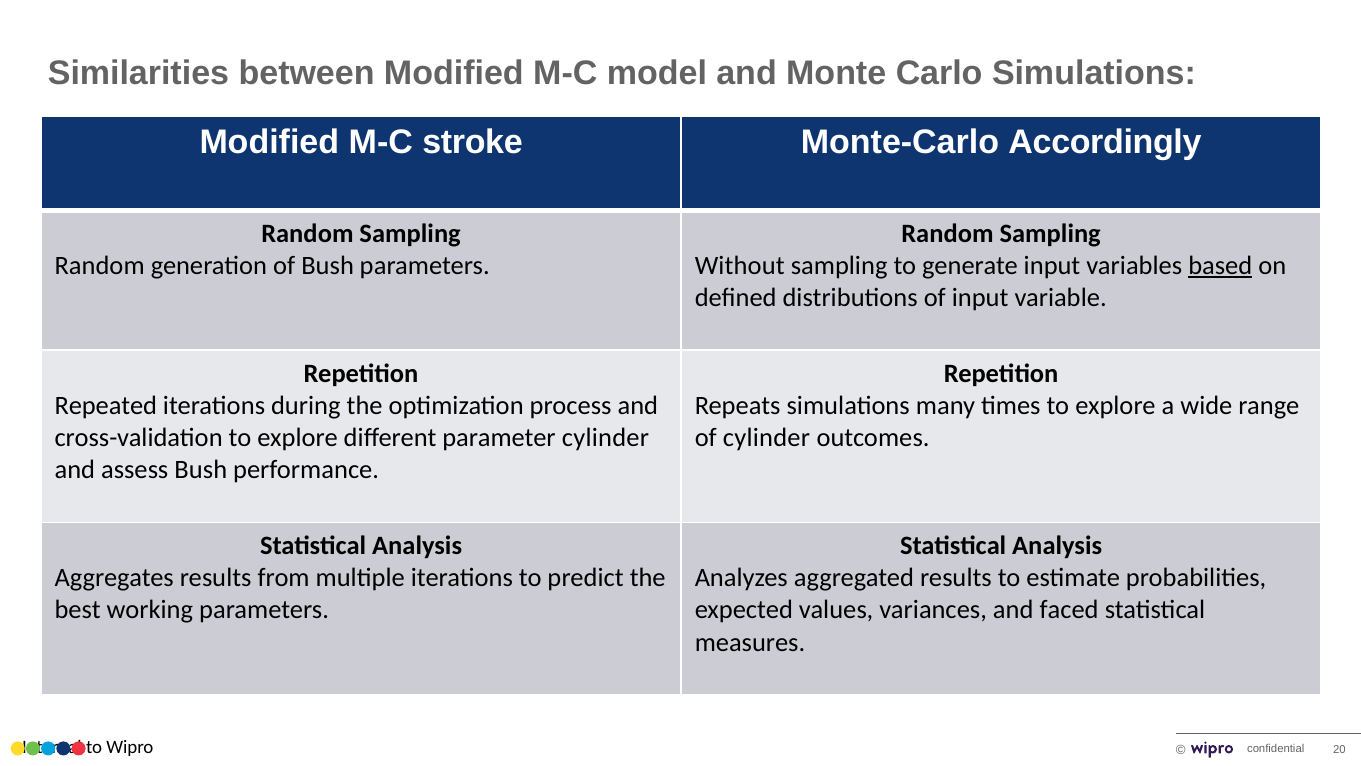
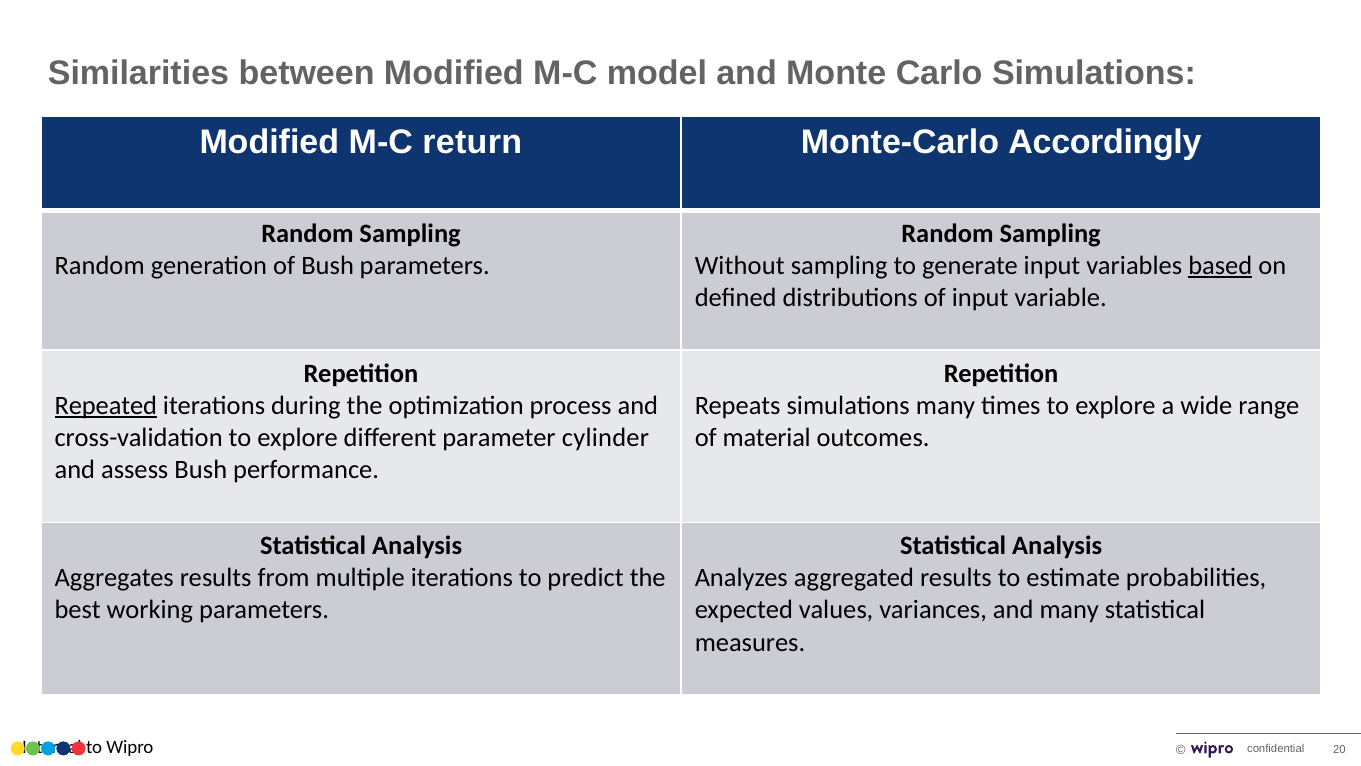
stroke: stroke -> return
Repeated underline: none -> present
of cylinder: cylinder -> material
and faced: faced -> many
